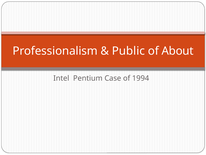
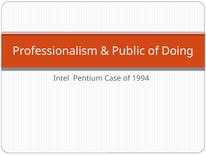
About: About -> Doing
